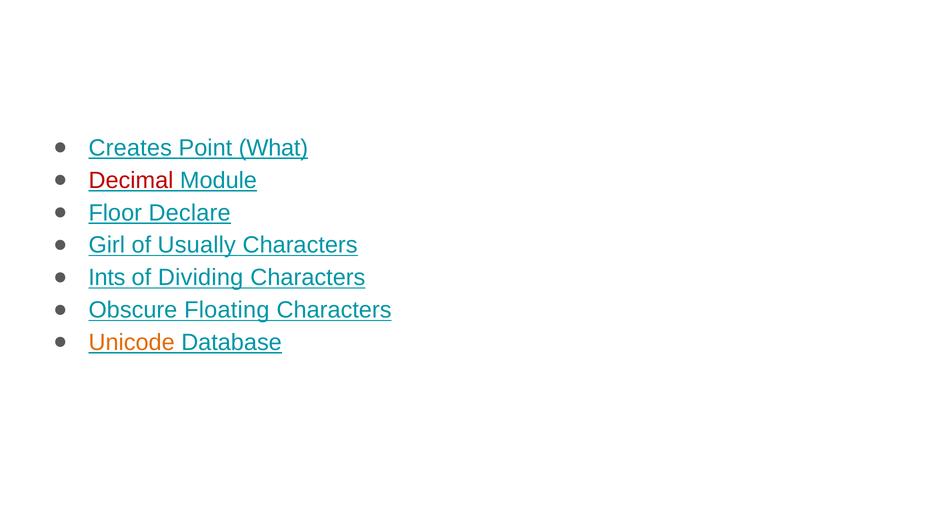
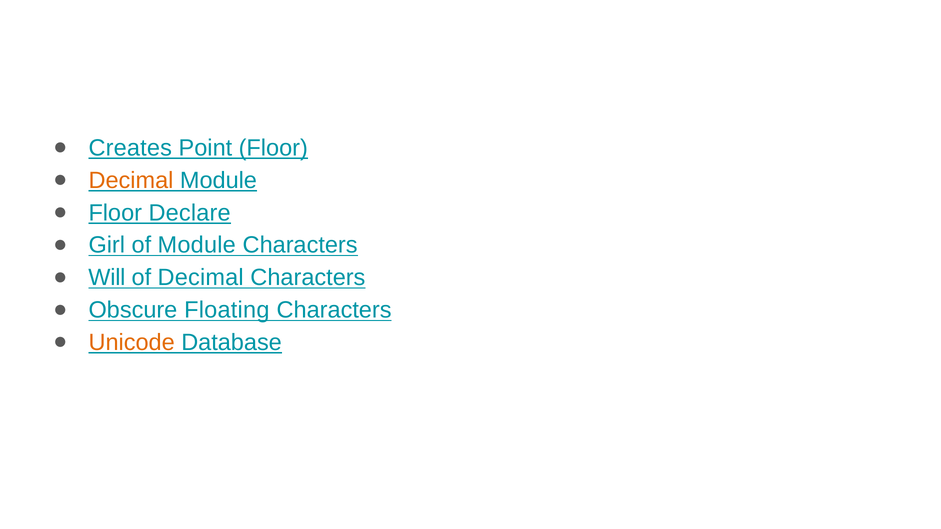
Point What: What -> Floor
Decimal at (131, 180) colour: red -> orange
of Usually: Usually -> Module
Ints: Ints -> Will
of Dividing: Dividing -> Decimal
